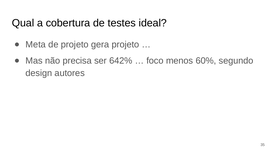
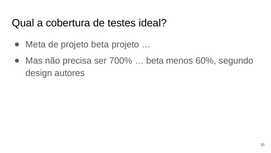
projeto gera: gera -> beta
642%: 642% -> 700%
foco at (155, 61): foco -> beta
